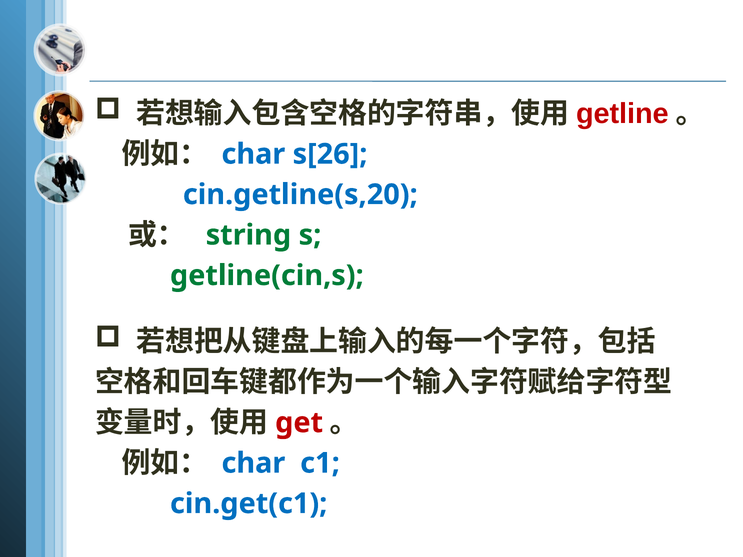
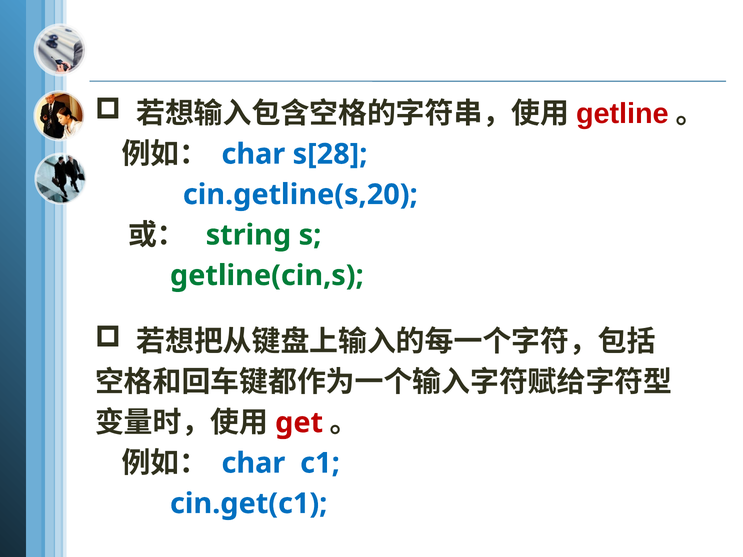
s[26: s[26 -> s[28
